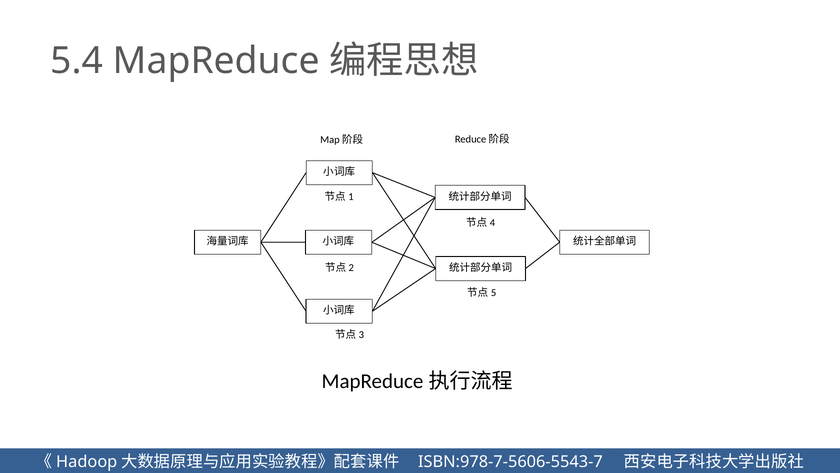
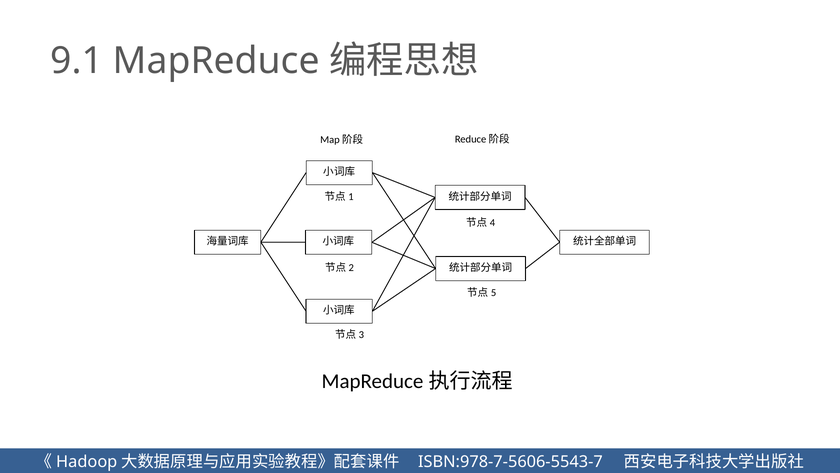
5.4: 5.4 -> 9.1
